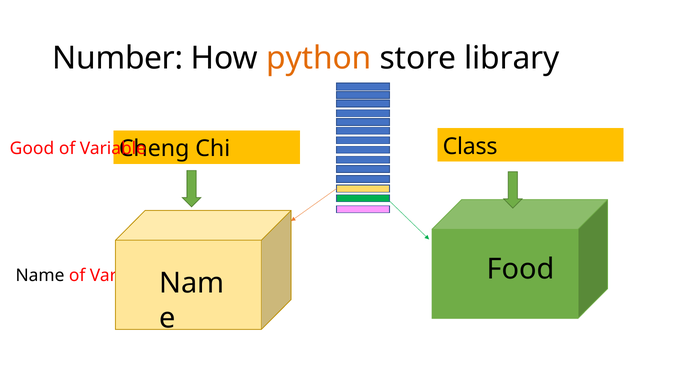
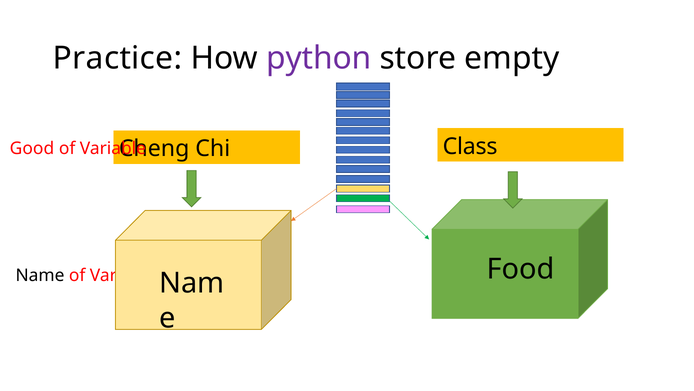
Number: Number -> Practice
python colour: orange -> purple
library: library -> empty
